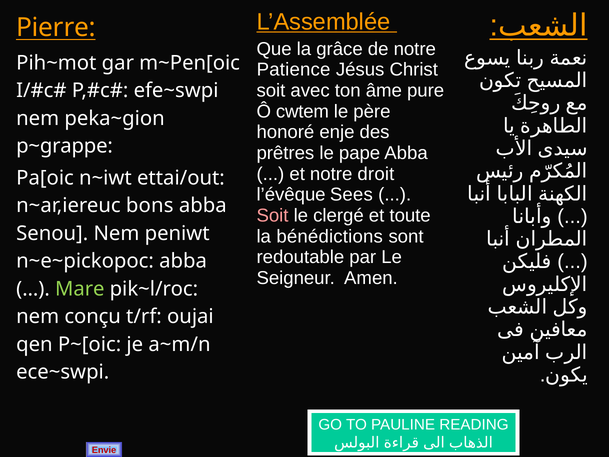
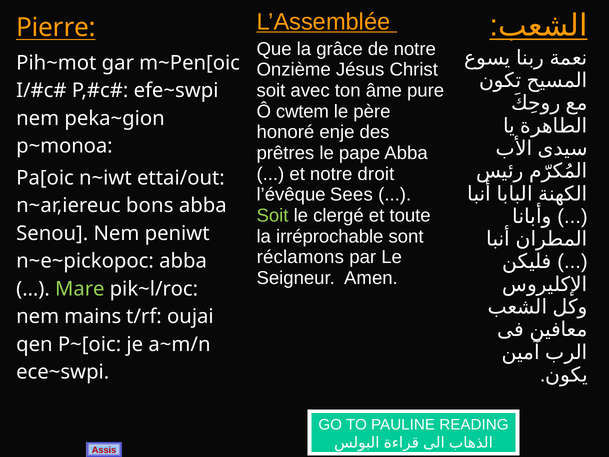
Patience: Patience -> Onzième
p~grappe: p~grappe -> p~monoa
Soit at (273, 215) colour: pink -> light green
bénédictions: bénédictions -> irréprochable
redoutable: redoutable -> réclamons
conçu: conçu -> mains
Envie: Envie -> Assis
